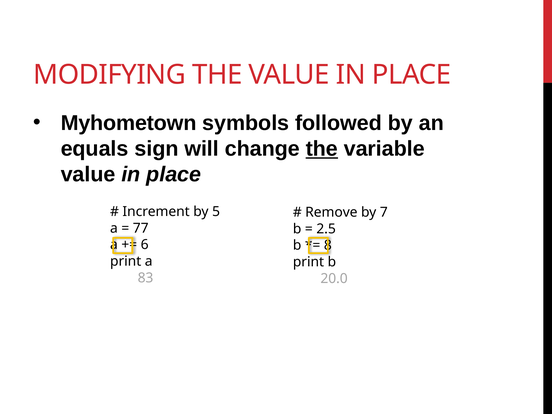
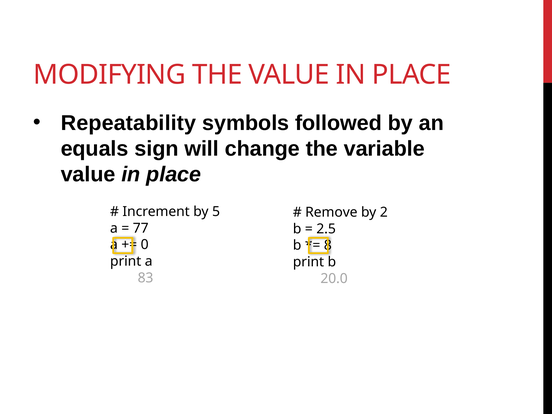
Myhometown: Myhometown -> Repeatability
the at (322, 149) underline: present -> none
7: 7 -> 2
6: 6 -> 0
